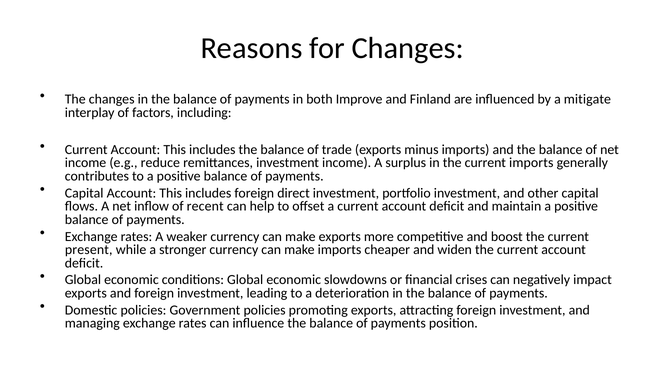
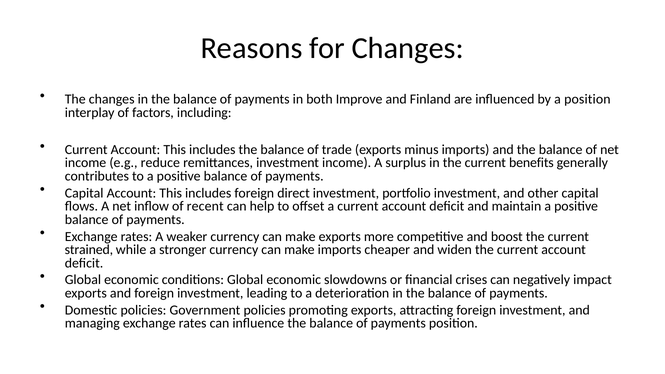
a mitigate: mitigate -> position
current imports: imports -> benefits
present: present -> strained
